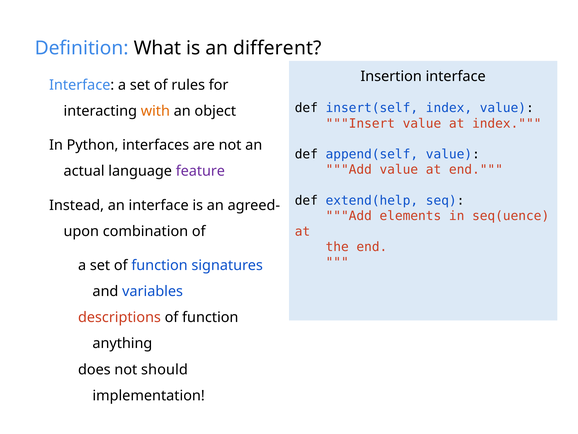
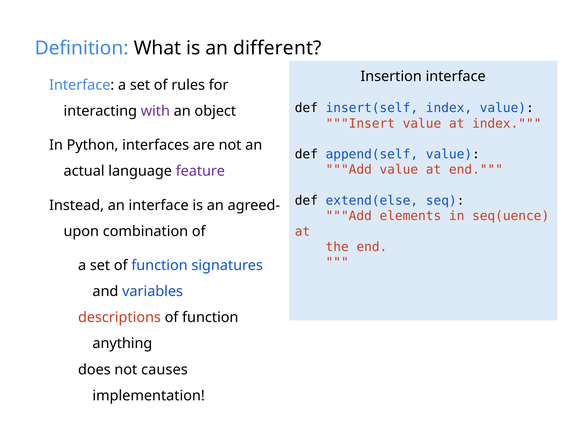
with colour: orange -> purple
extend(help: extend(help -> extend(else
should: should -> causes
